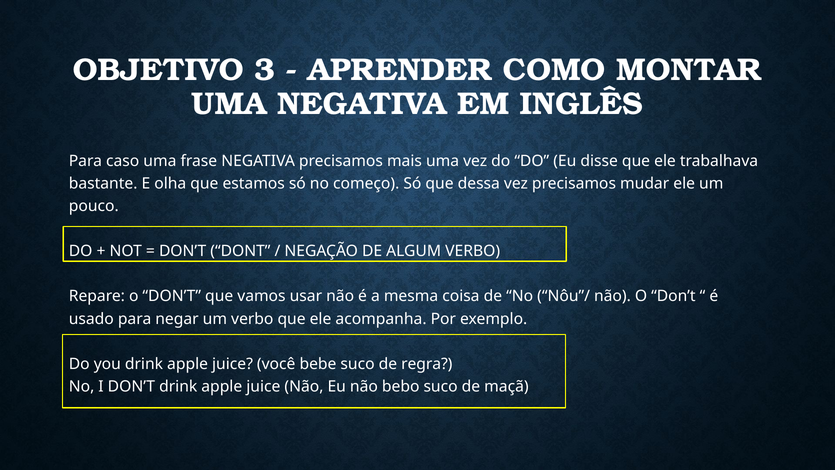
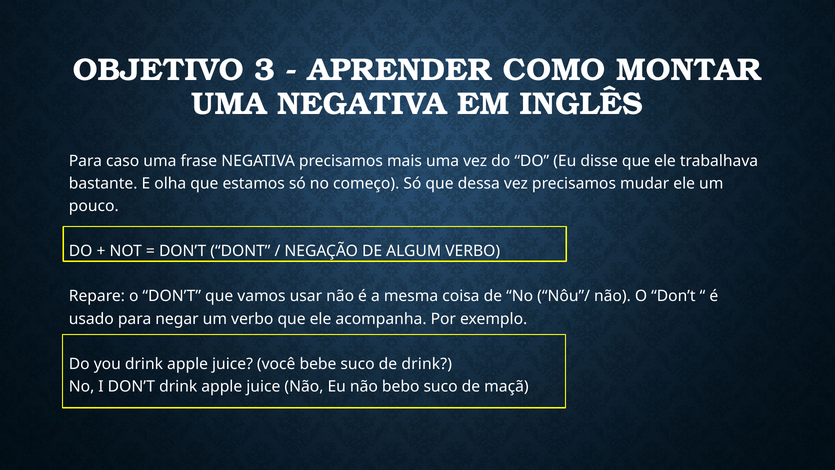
de regra: regra -> drink
